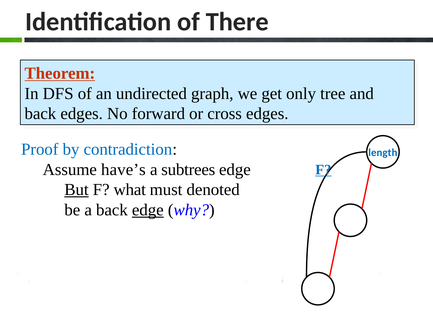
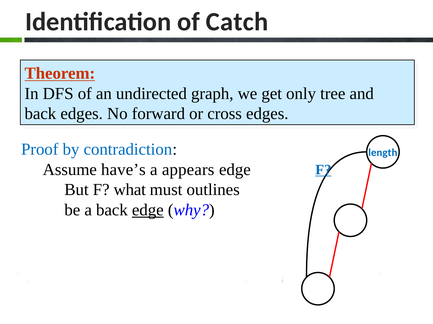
There: There -> Catch
subtrees: subtrees -> appears
But underline: present -> none
denoted: denoted -> outlines
